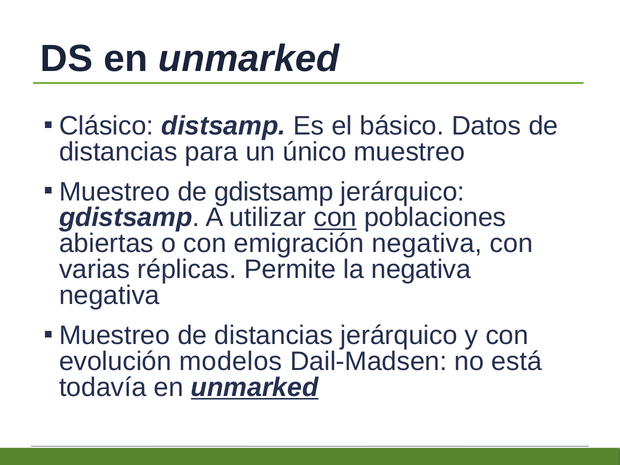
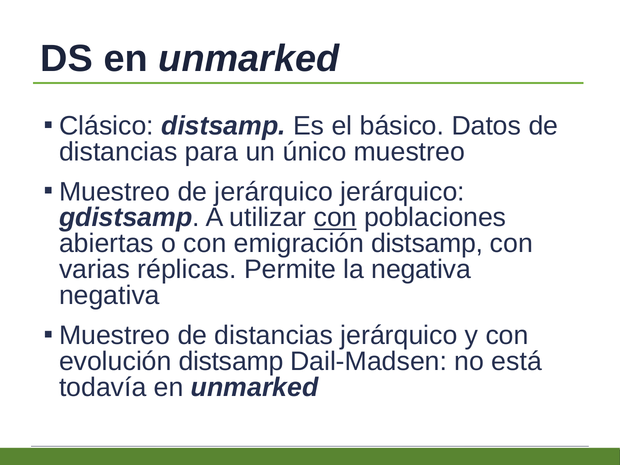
de gdistsamp: gdistsamp -> jerárquico
emigración negativa: negativa -> distsamp
evolución modelos: modelos -> distsamp
unmarked at (255, 387) underline: present -> none
